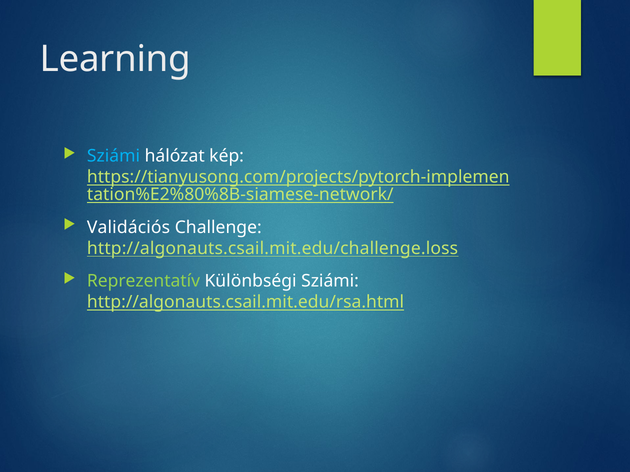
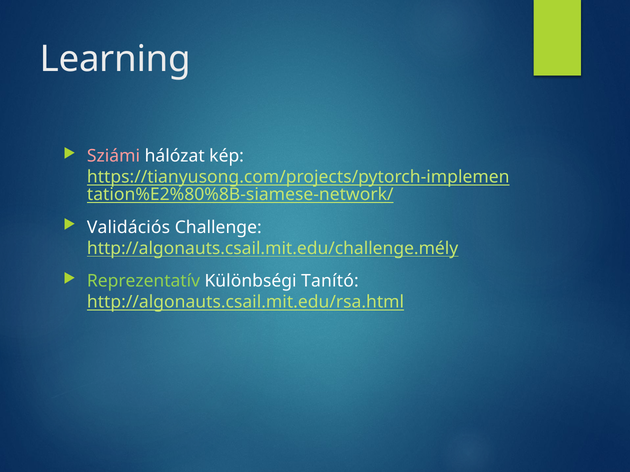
Sziámi at (114, 156) colour: light blue -> pink
http://algonauts.csail.mit.edu/challenge.loss: http://algonauts.csail.mit.edu/challenge.loss -> http://algonauts.csail.mit.edu/challenge.mély
Különbségi Sziámi: Sziámi -> Tanító
